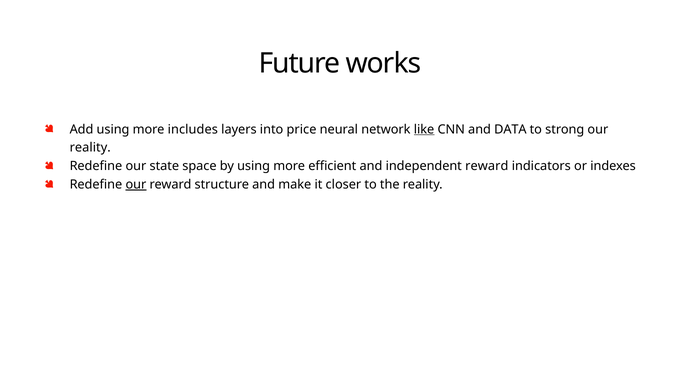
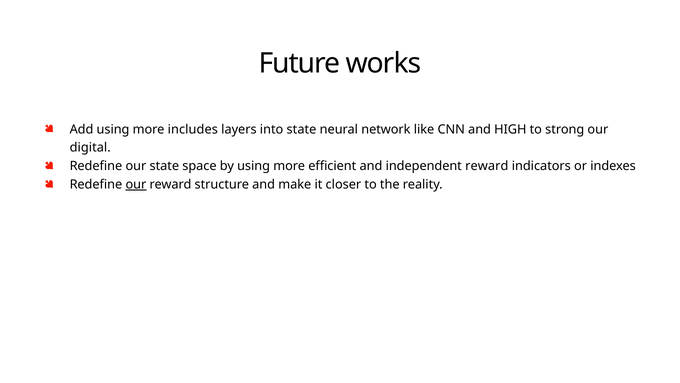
into price: price -> state
like underline: present -> none
DATA: DATA -> HIGH
reality at (90, 148): reality -> digital
